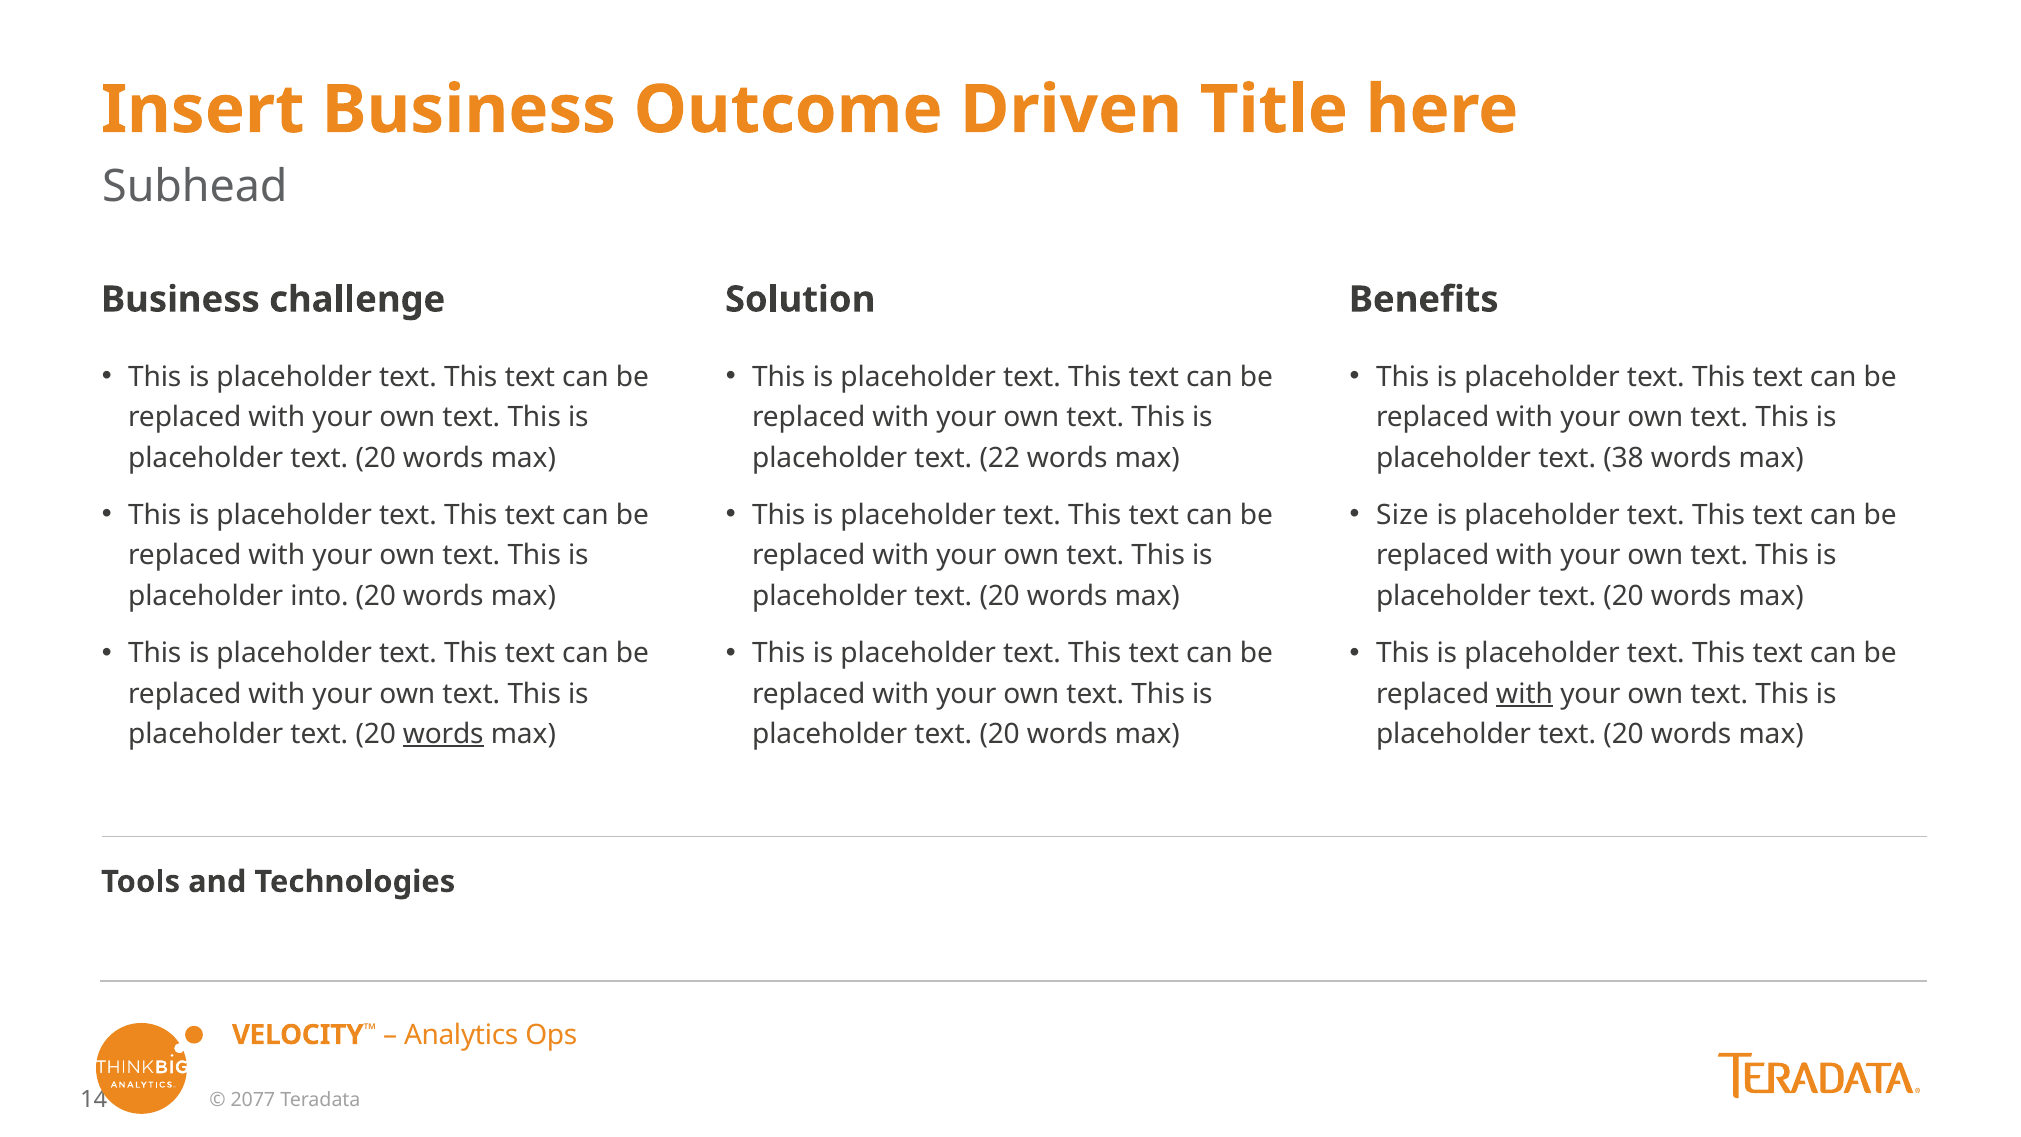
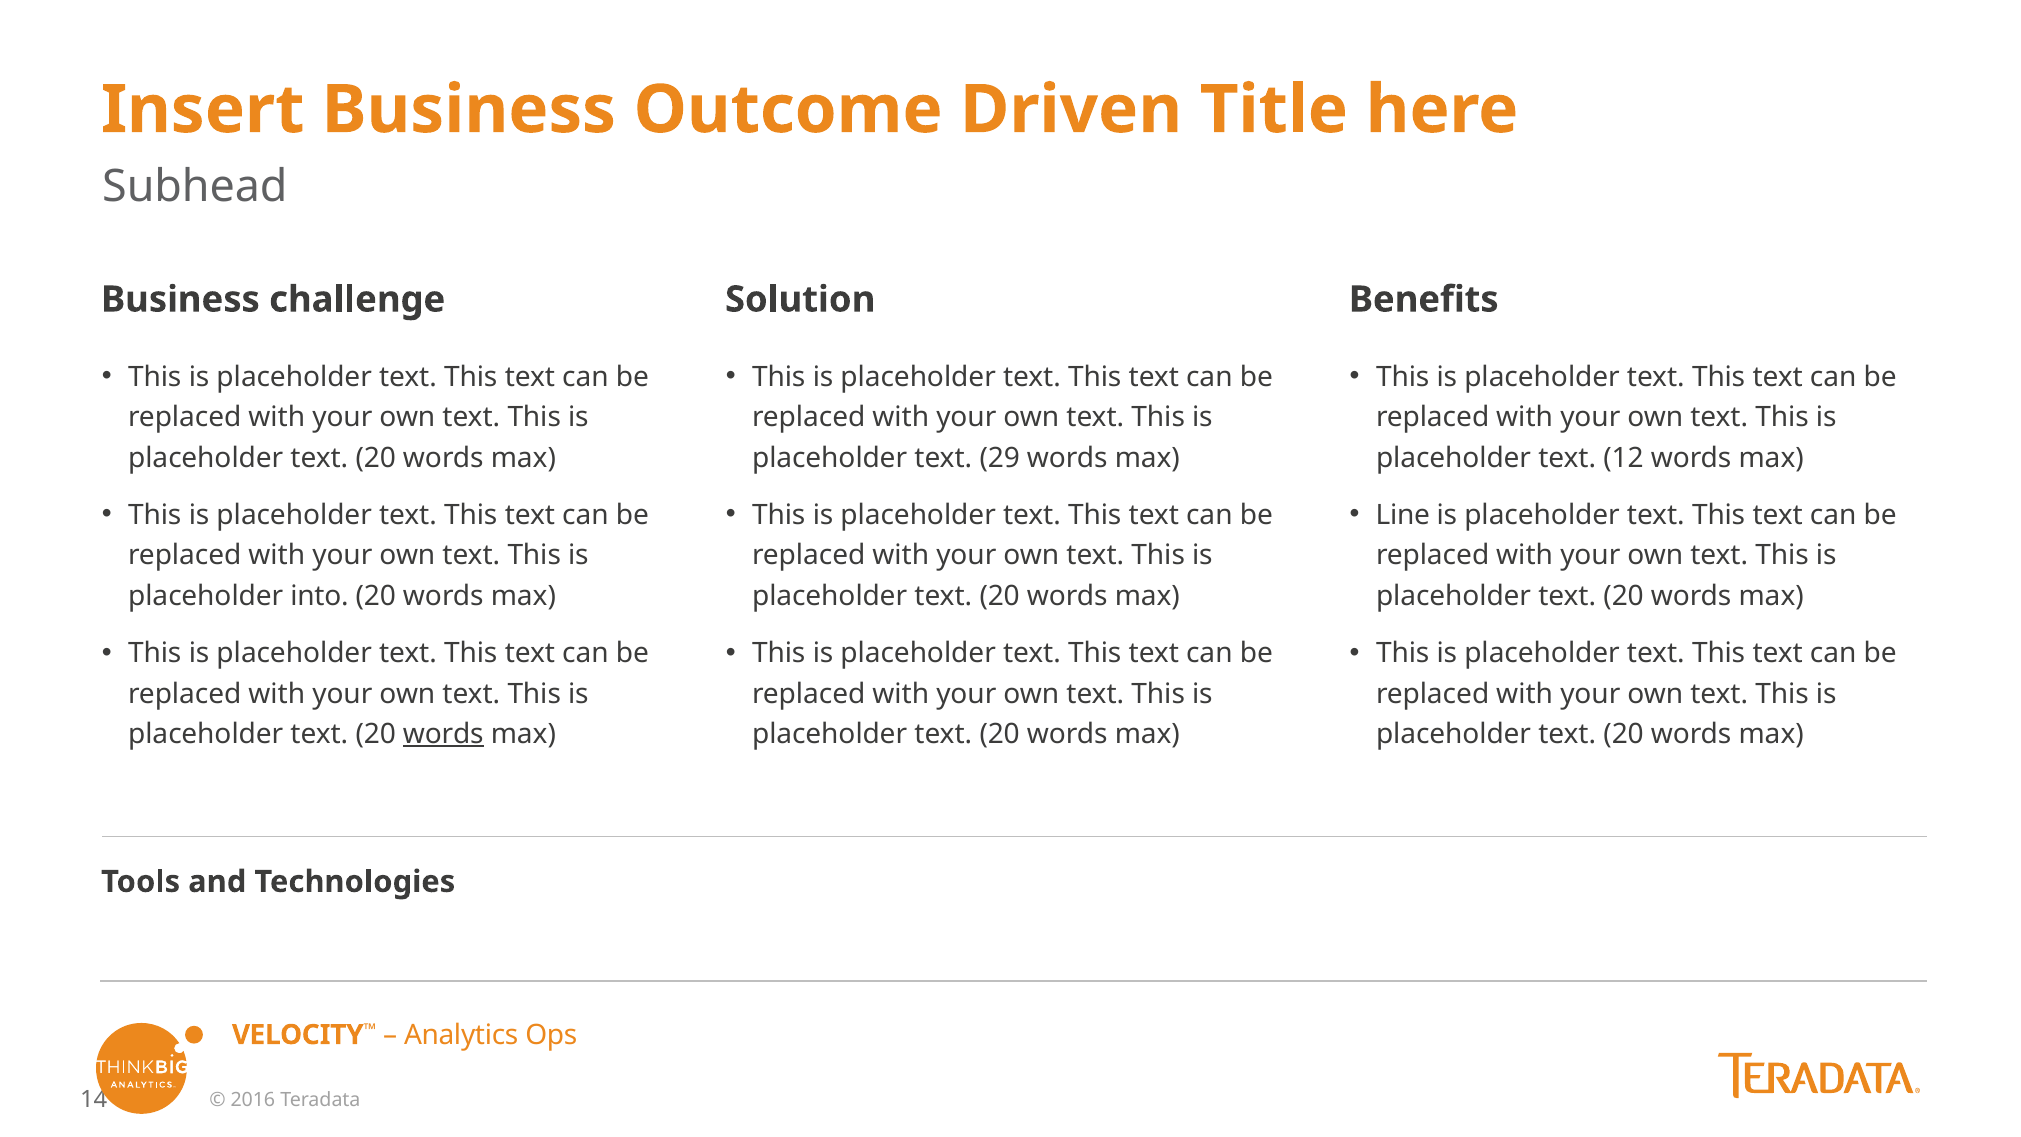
22: 22 -> 29
38: 38 -> 12
Size: Size -> Line
with at (1525, 694) underline: present -> none
2077: 2077 -> 2016
